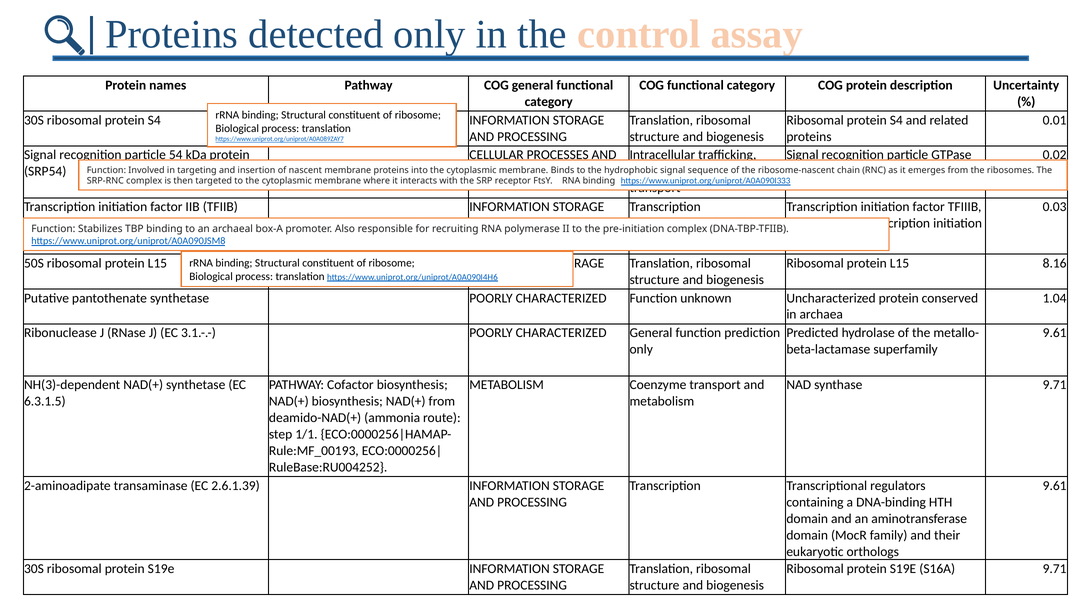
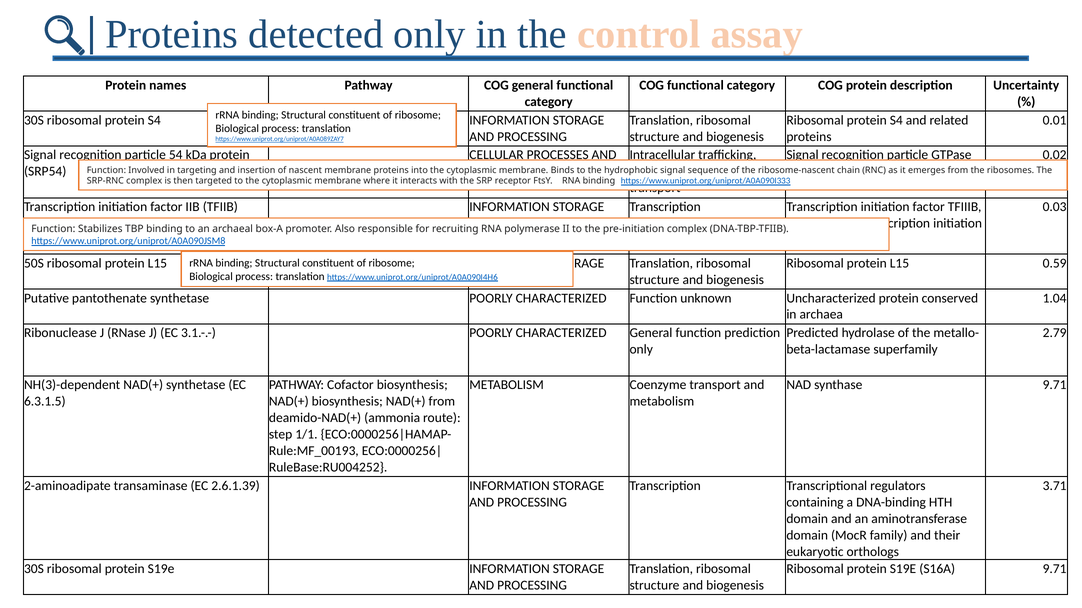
8.16: 8.16 -> 0.59
9.61 at (1055, 333): 9.61 -> 2.79
9.61 at (1055, 486): 9.61 -> 3.71
